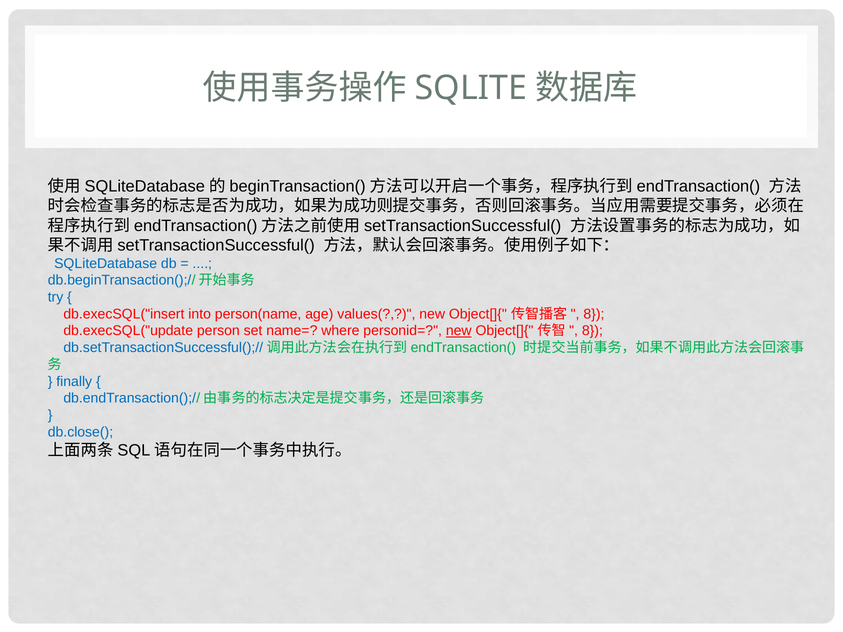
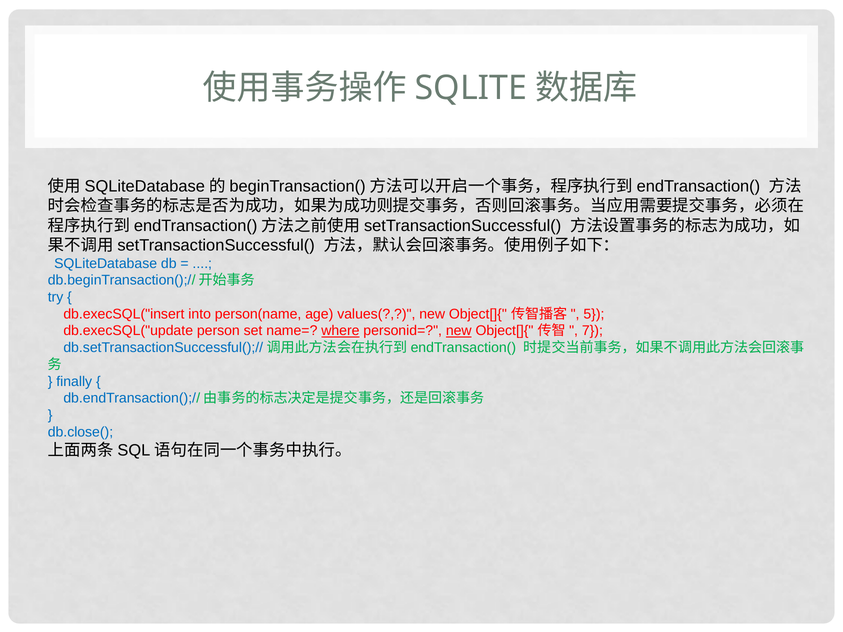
8 at (594, 314): 8 -> 5
where underline: none -> present
8 at (592, 331): 8 -> 7
